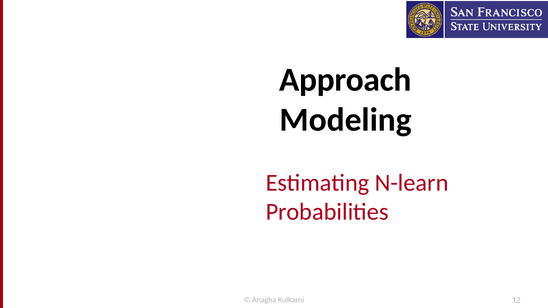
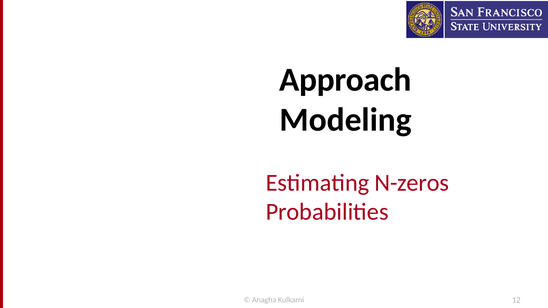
N-learn: N-learn -> N-zeros
